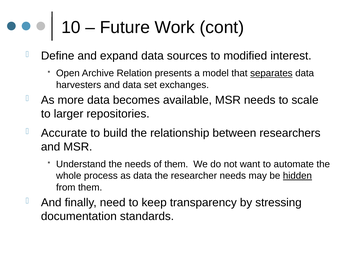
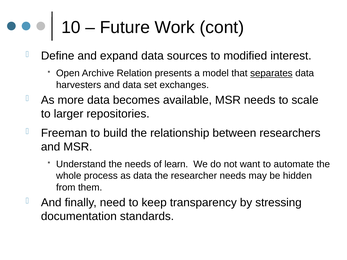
Accurate: Accurate -> Freeman
of them: them -> learn
hidden underline: present -> none
